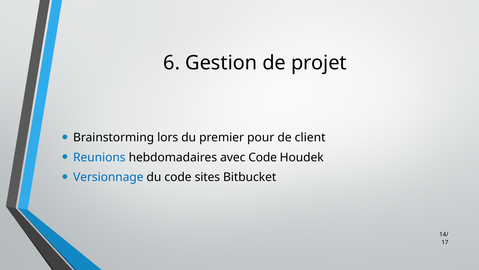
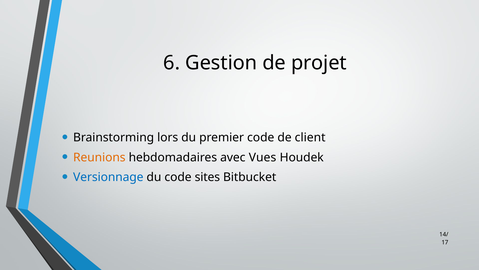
premier pour: pour -> code
Reunions colour: blue -> orange
avec Code: Code -> Vues
